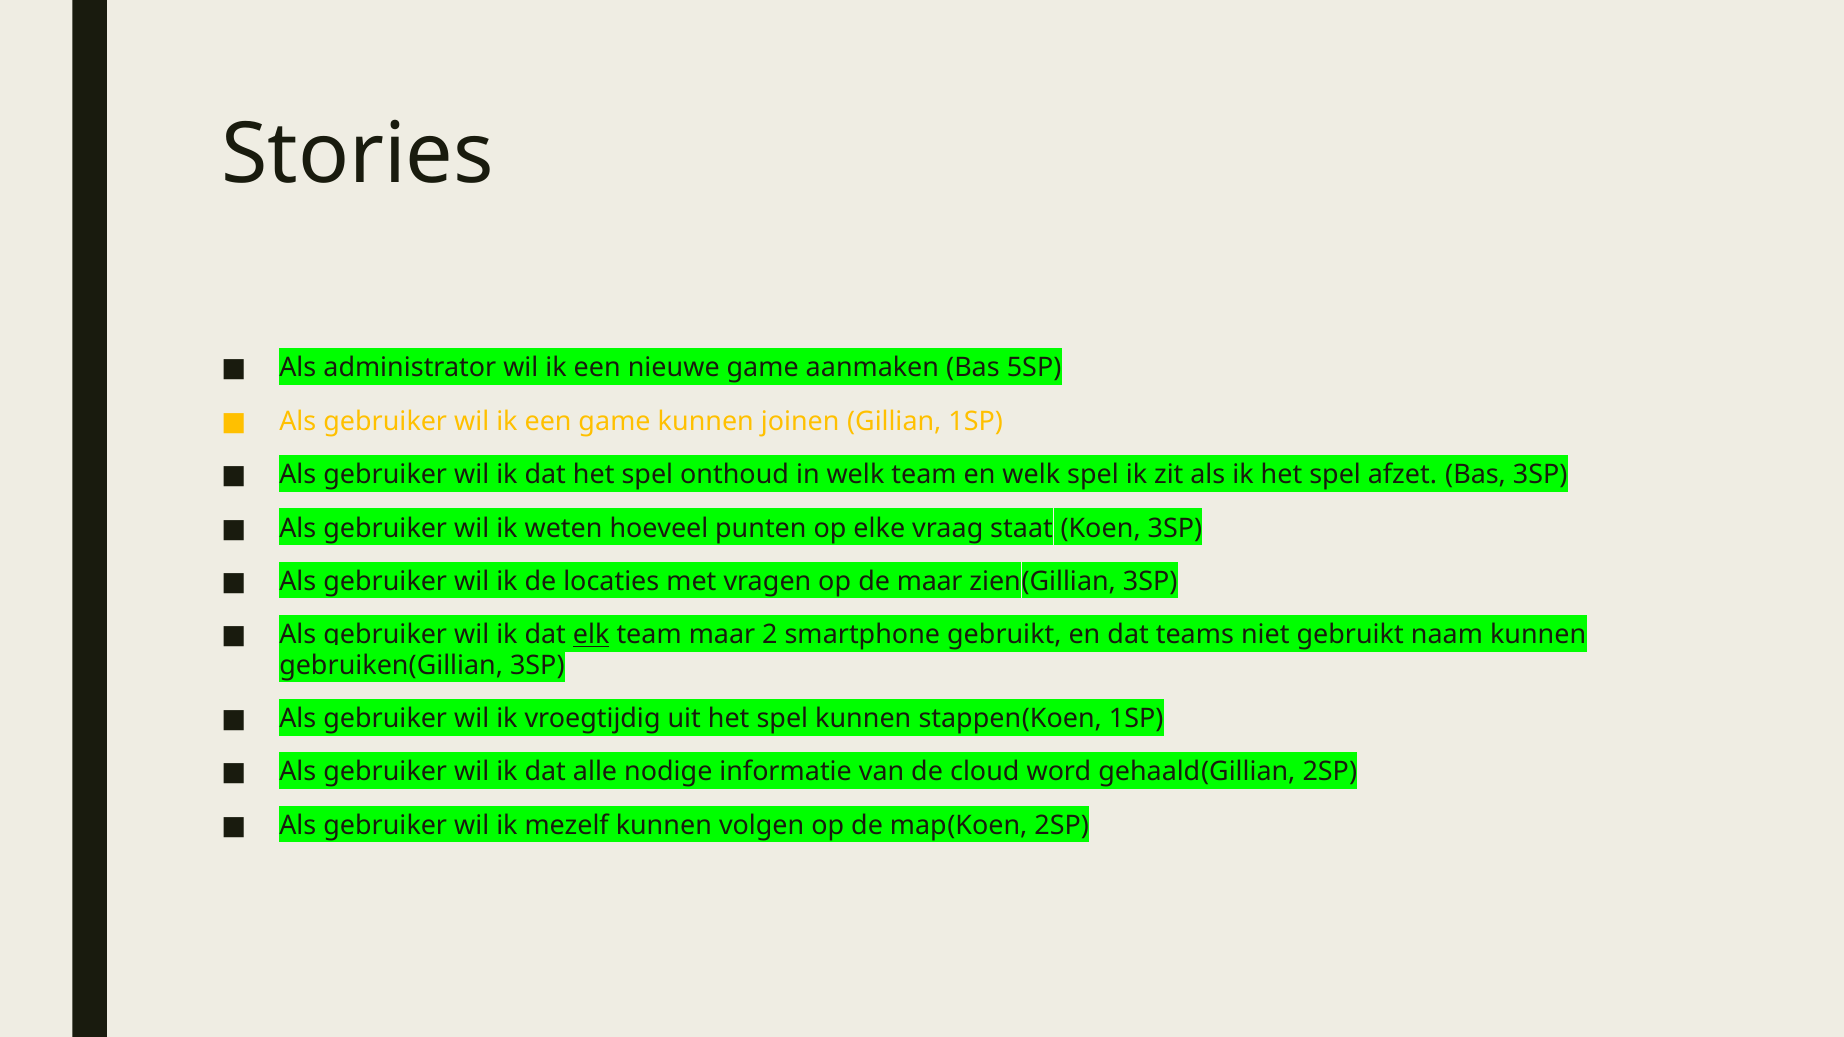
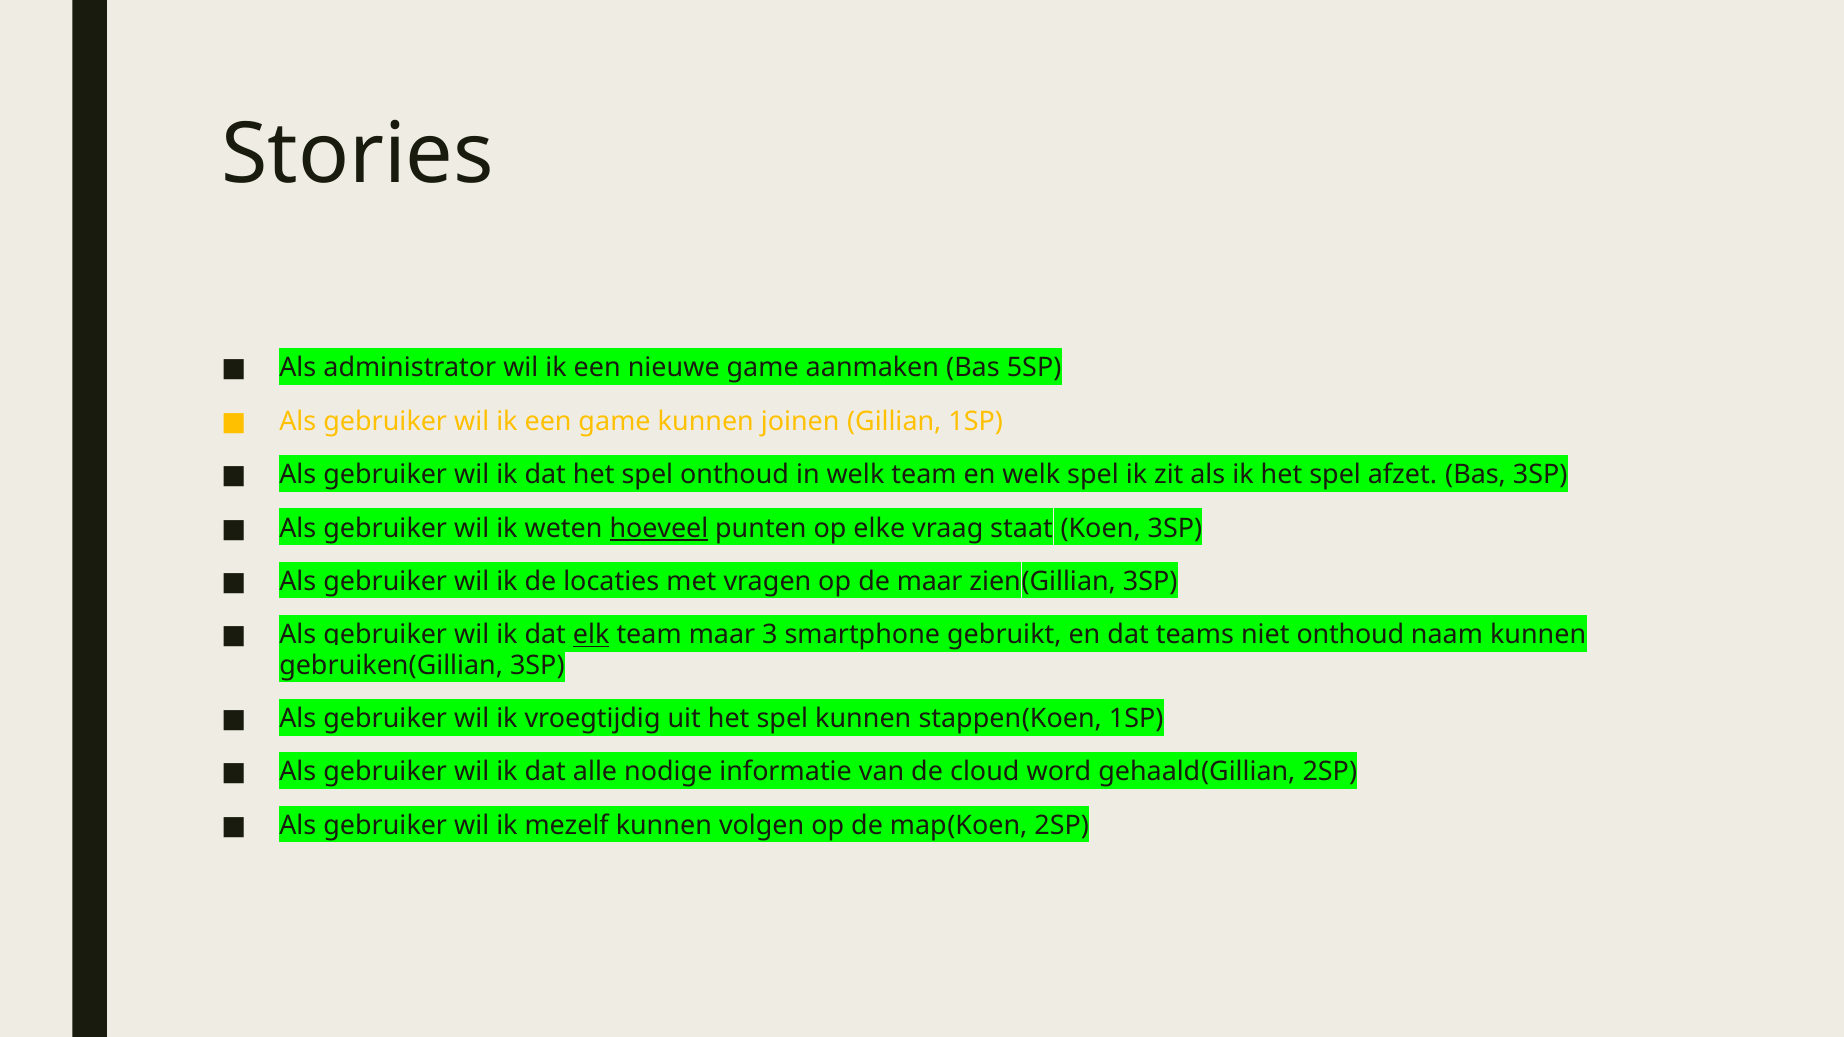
hoeveel underline: none -> present
2: 2 -> 3
niet gebruikt: gebruikt -> onthoud
